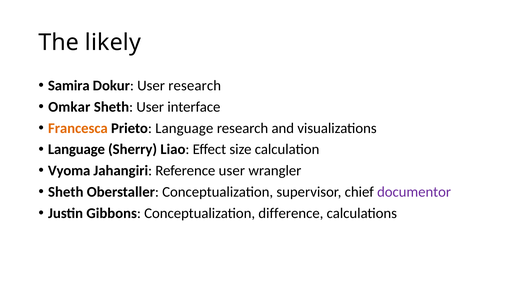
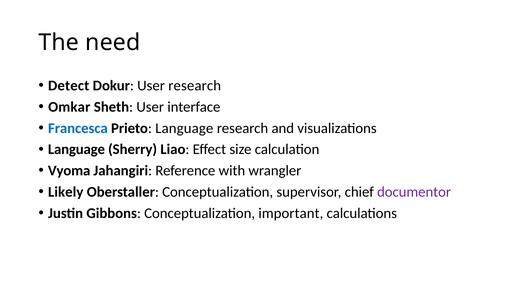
likely: likely -> need
Samira: Samira -> Detect
Francesca colour: orange -> blue
Reference user: user -> with
Sheth at (66, 192): Sheth -> Likely
difference: difference -> important
